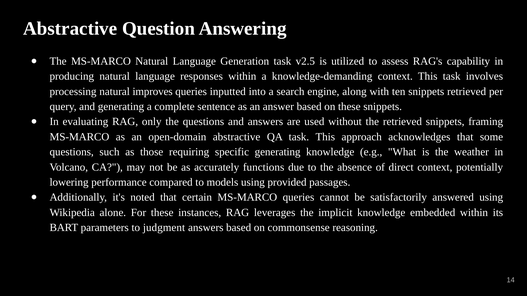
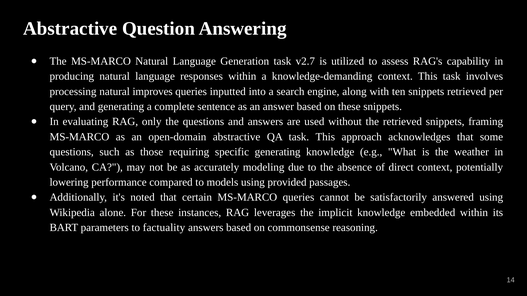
v2.5: v2.5 -> v2.7
functions: functions -> modeling
judgment: judgment -> factuality
